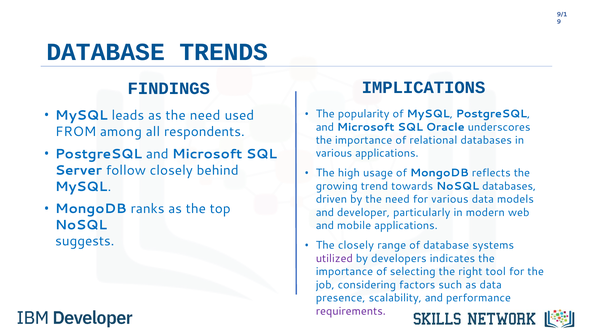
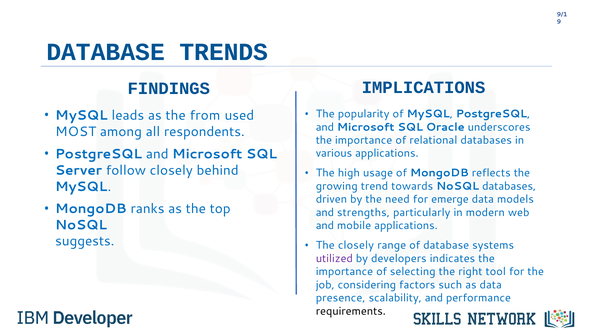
as the need: need -> from
FROM: FROM -> MOST
for various: various -> emerge
developer: developer -> strengths
requirements colour: purple -> black
